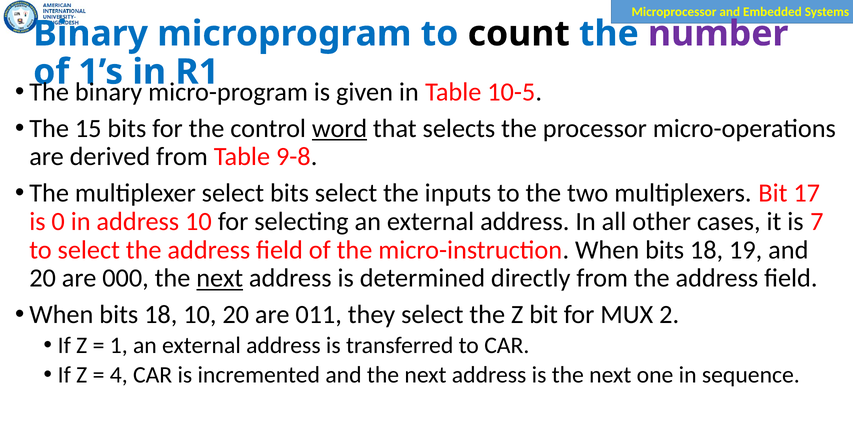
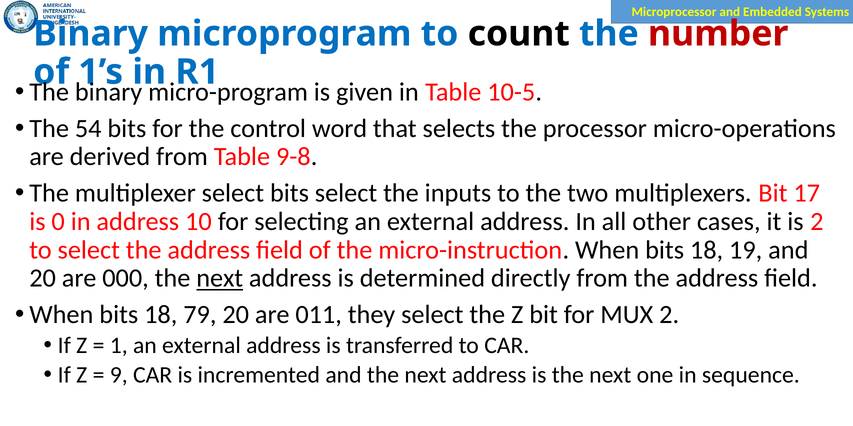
number colour: purple -> red
15: 15 -> 54
word underline: present -> none
is 7: 7 -> 2
18 10: 10 -> 79
4: 4 -> 9
